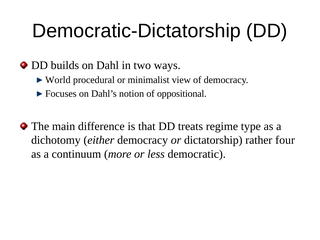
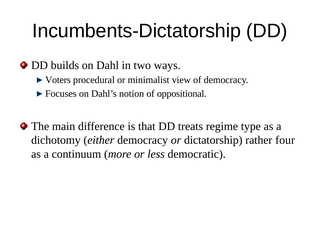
Democratic-Dictatorship: Democratic-Dictatorship -> Incumbents-Dictatorship
World: World -> Voters
